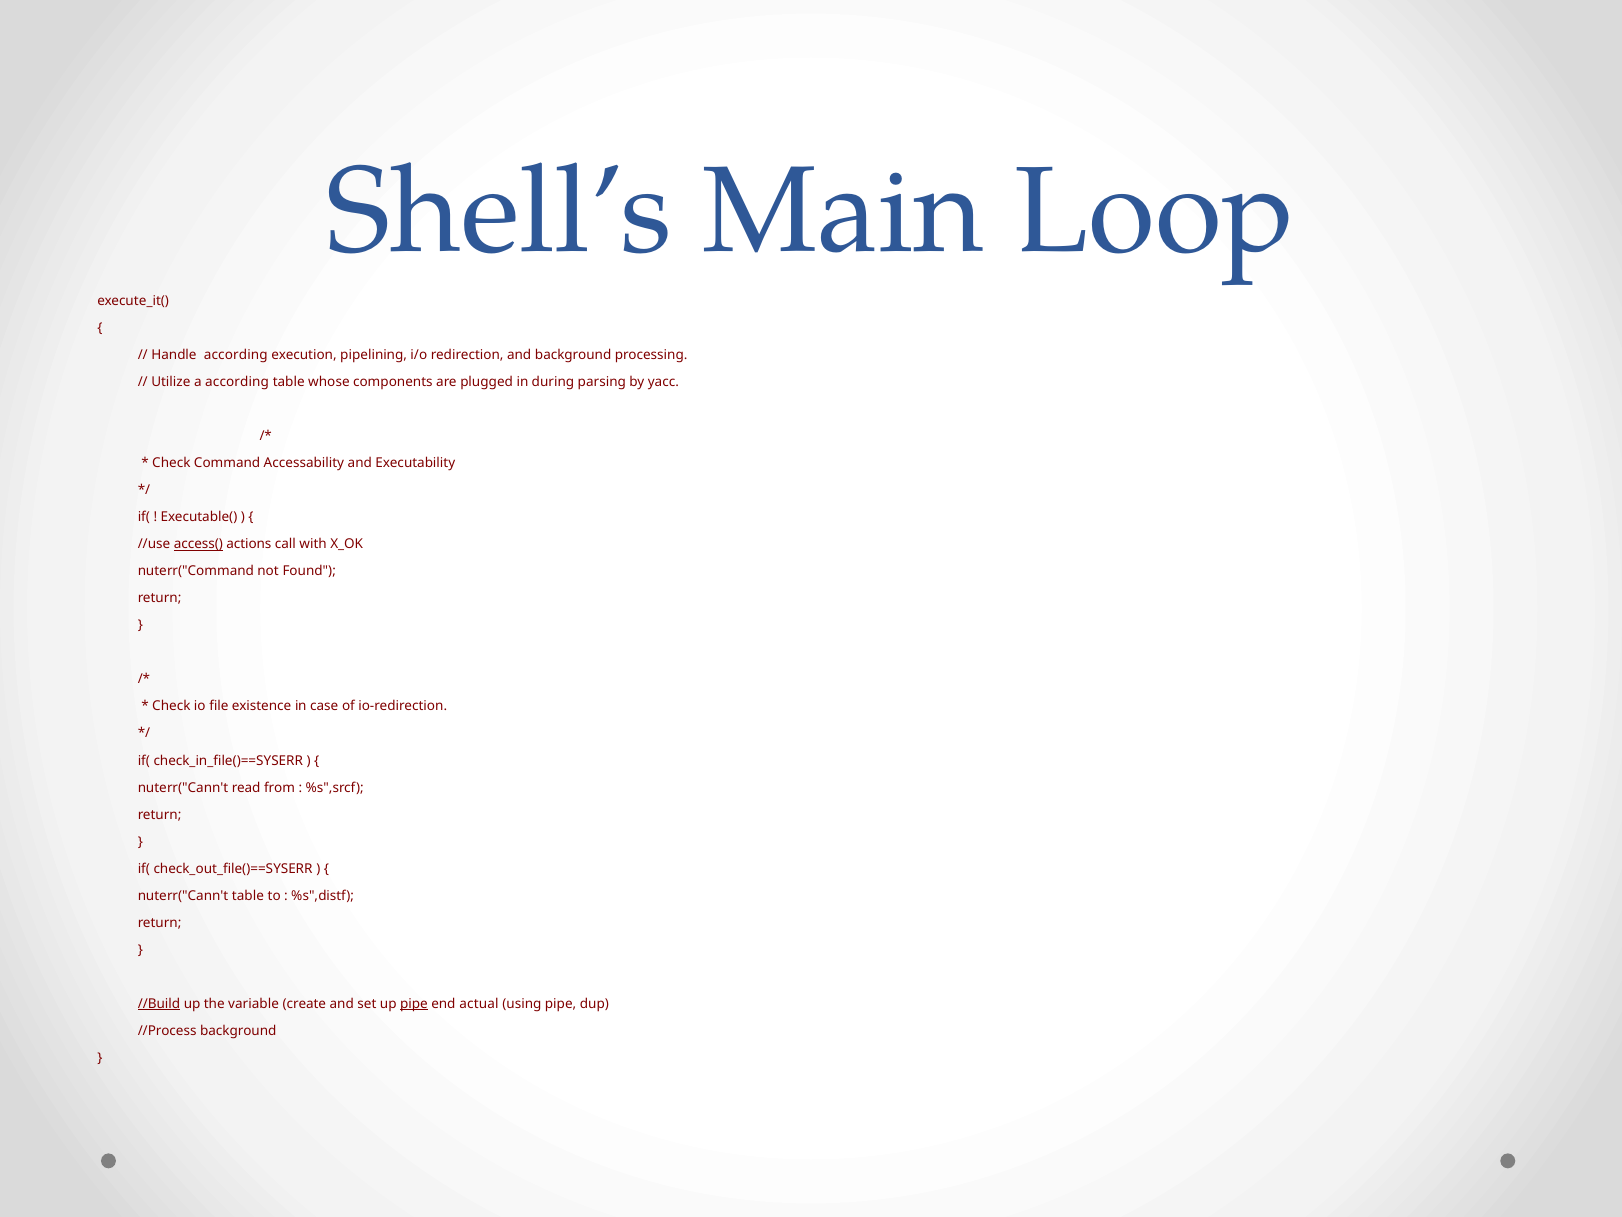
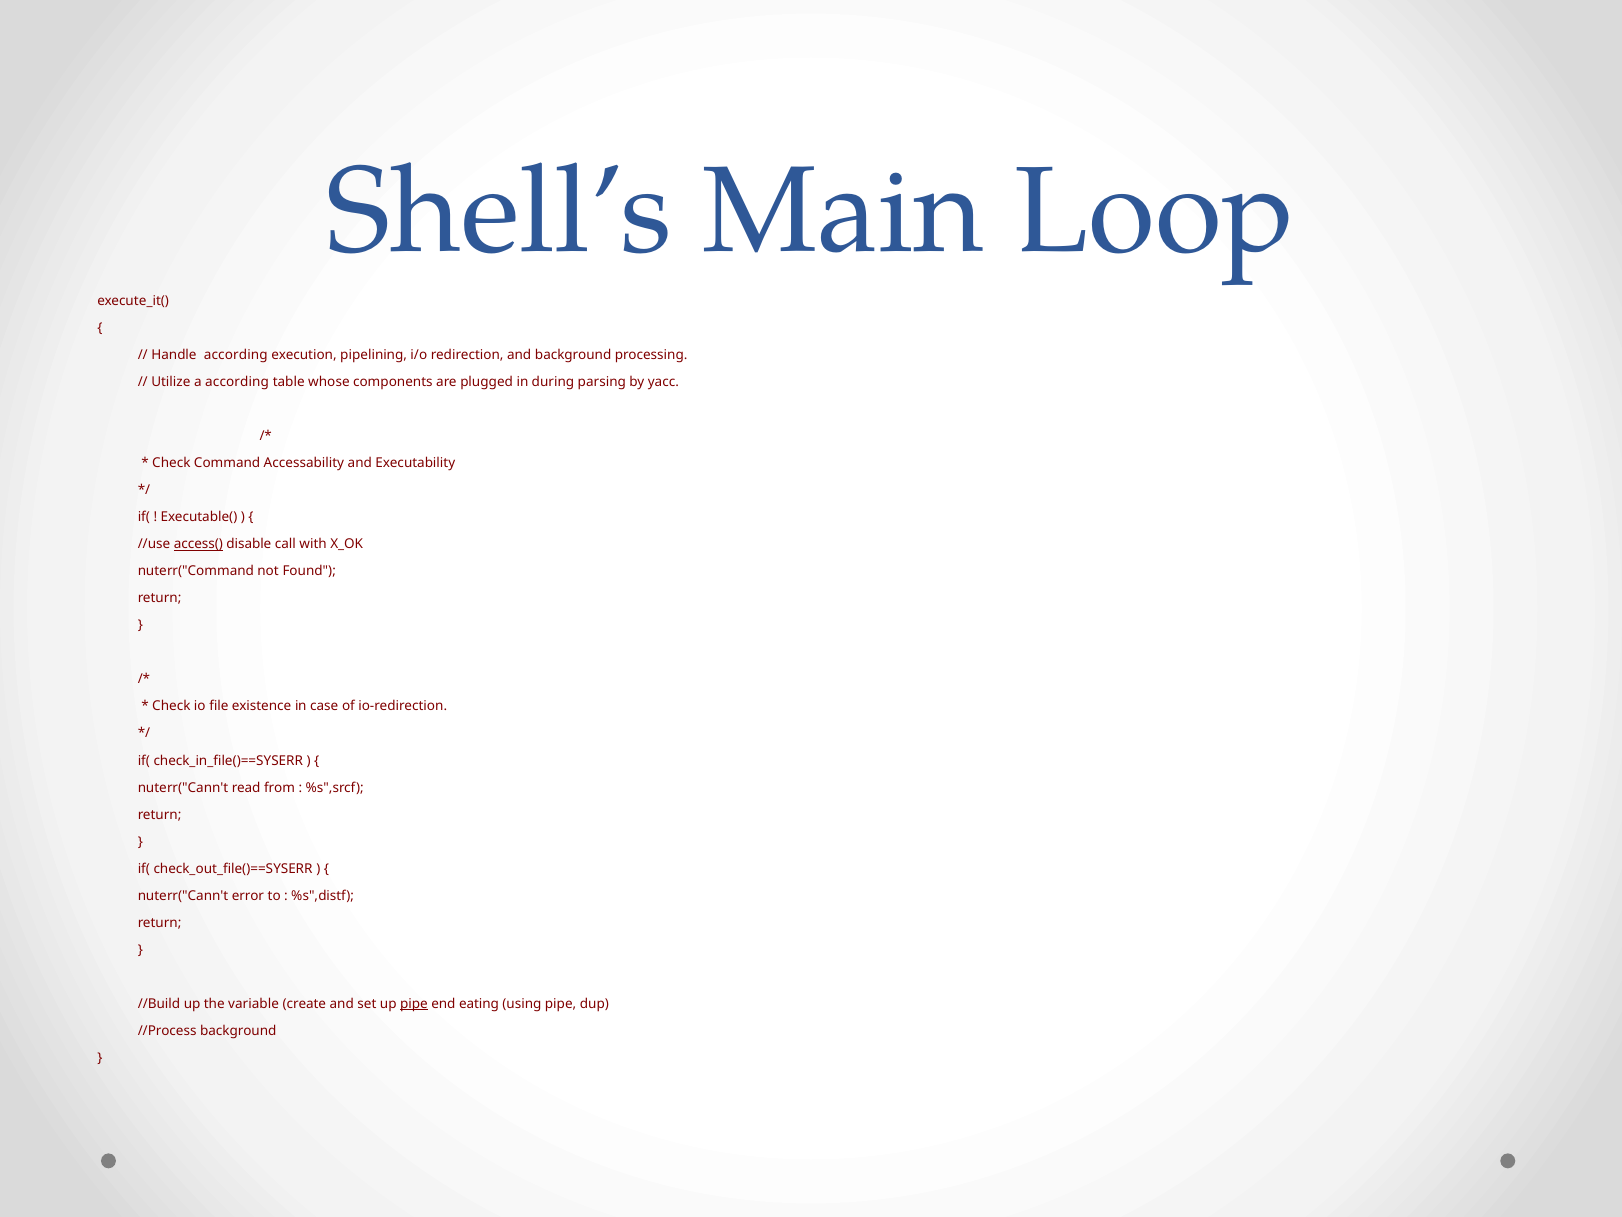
actions: actions -> disable
nuterr("Cann't table: table -> error
//Build underline: present -> none
actual: actual -> eating
